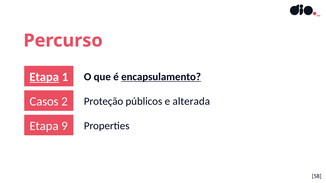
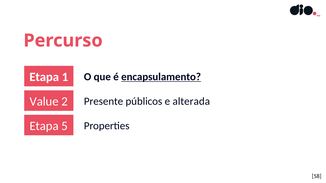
Etapa at (44, 77) underline: present -> none
Casos: Casos -> Value
Proteção: Proteção -> Presente
9: 9 -> 5
